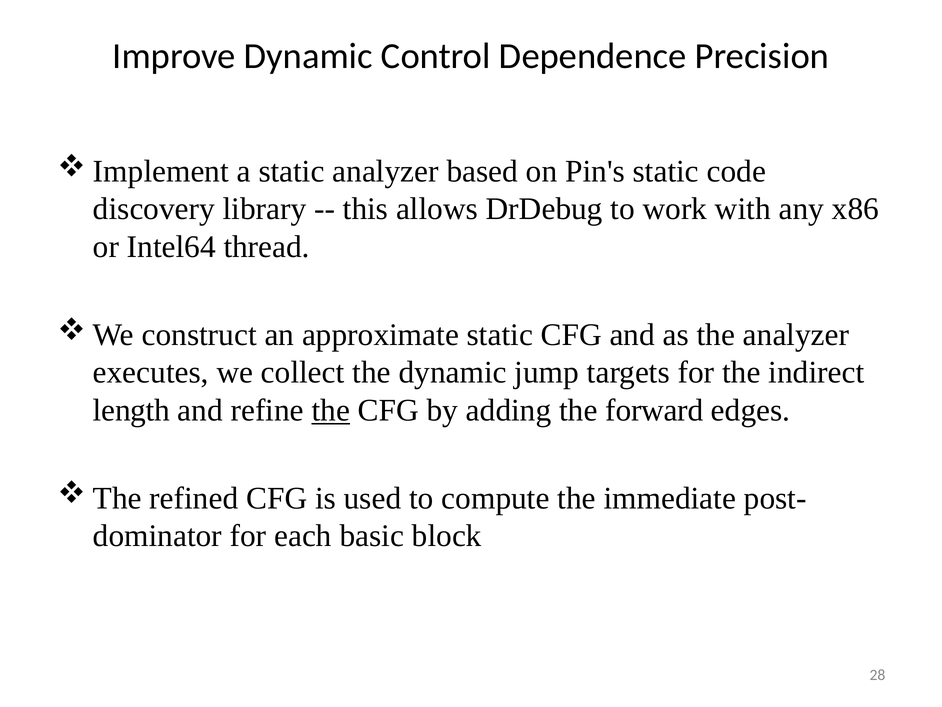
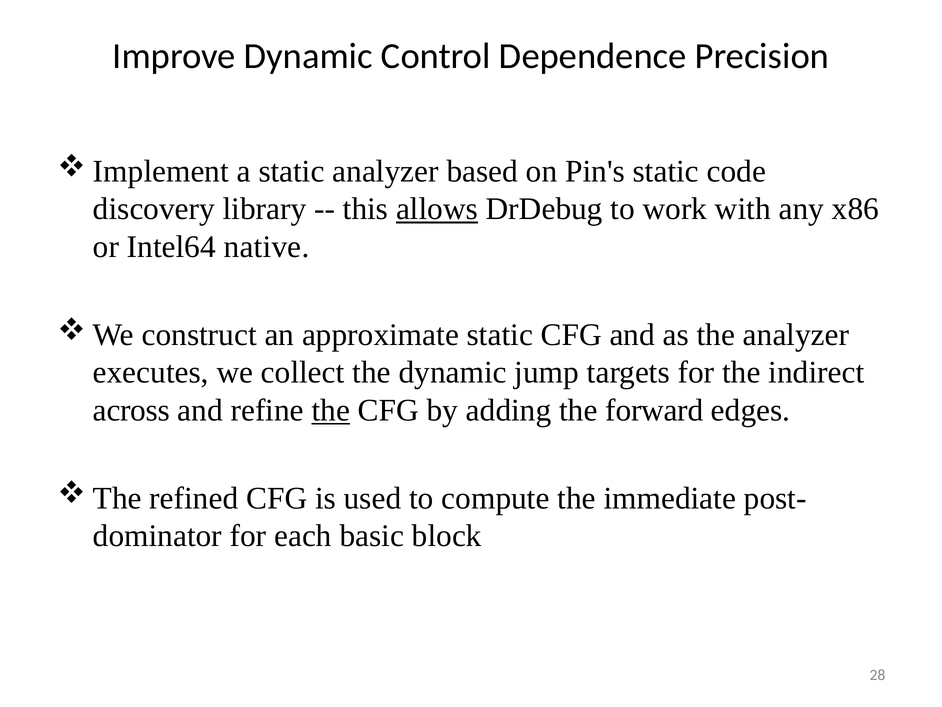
allows underline: none -> present
thread: thread -> native
length: length -> across
